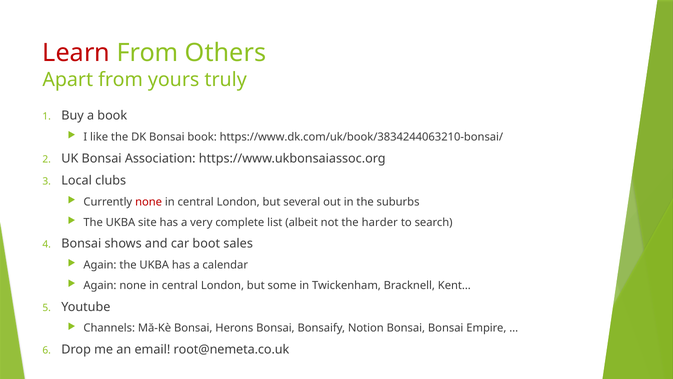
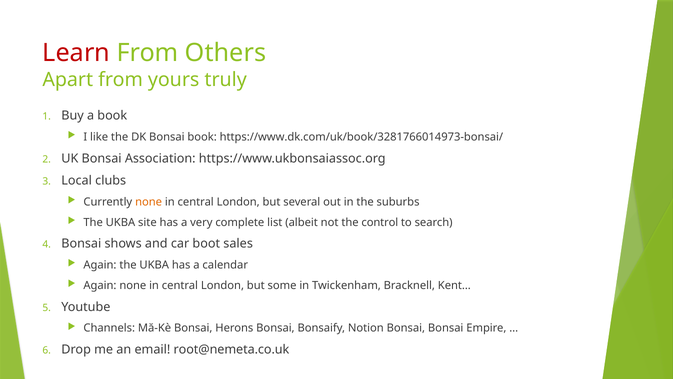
https://www.dk.com/uk/book/3834244063210-bonsai/: https://www.dk.com/uk/book/3834244063210-bonsai/ -> https://www.dk.com/uk/book/3281766014973-bonsai/
none at (149, 202) colour: red -> orange
harder: harder -> control
